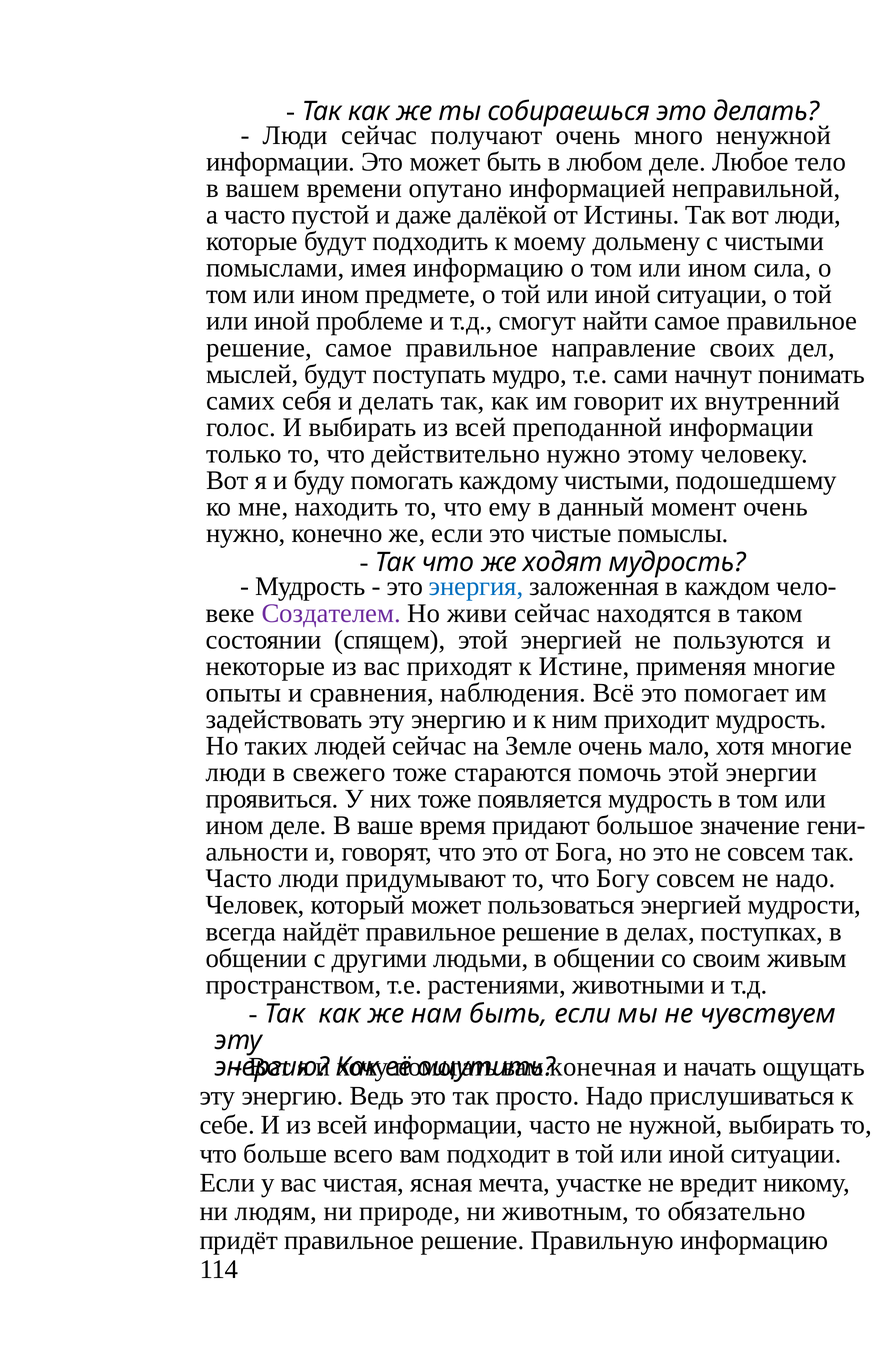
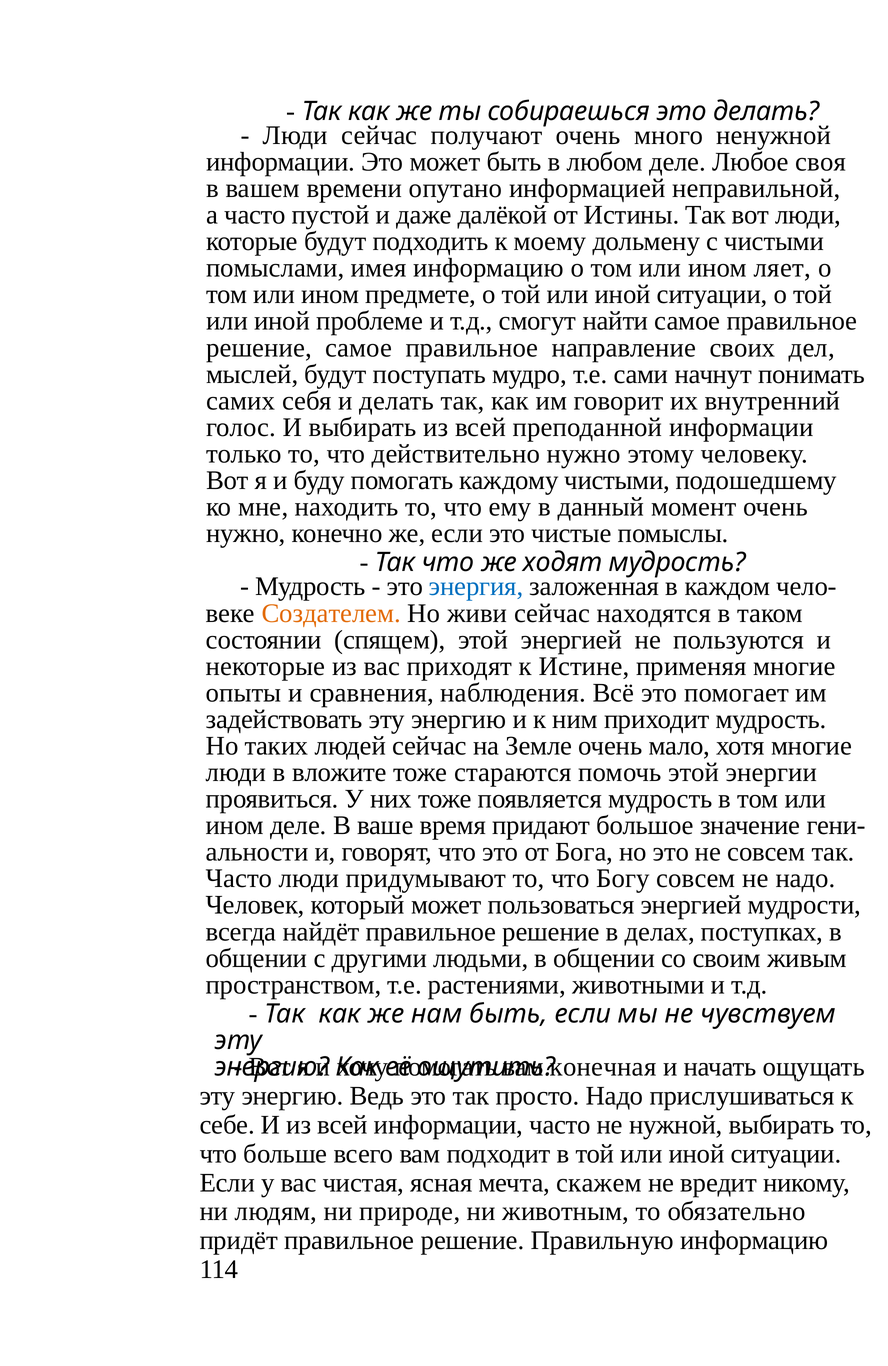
тело: тело -> своя
сила: сила -> ляет
Создателем colour: purple -> orange
свежего: свежего -> вложите
участке: участке -> скажем
